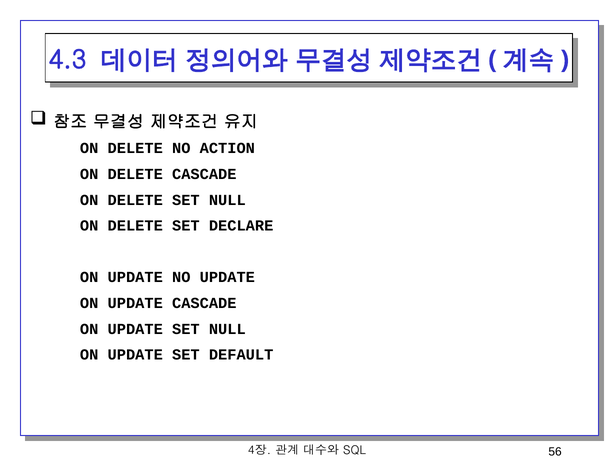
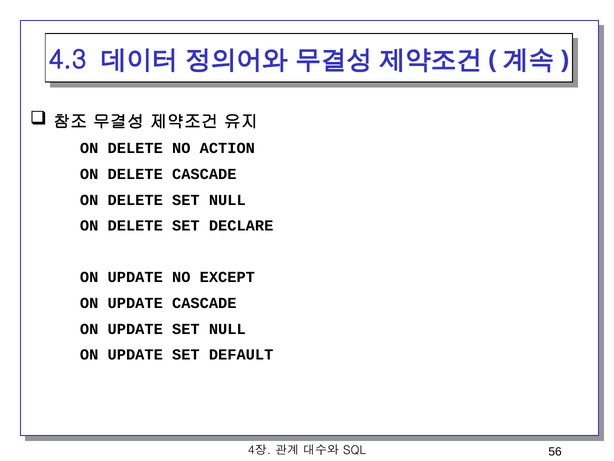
NO UPDATE: UPDATE -> EXCEPT
